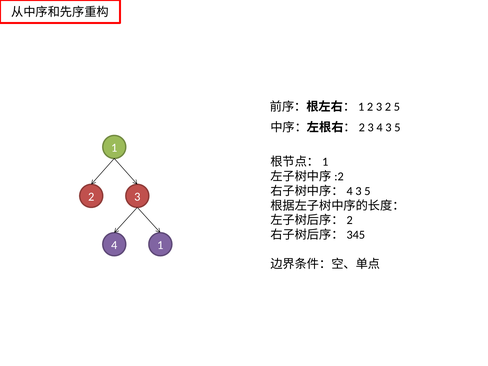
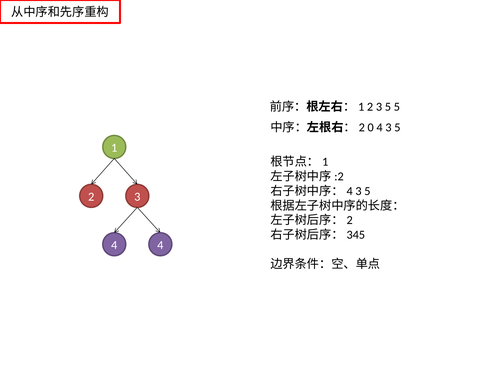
2 3 2: 2 -> 5
3 at (371, 127): 3 -> 0
4 1: 1 -> 4
